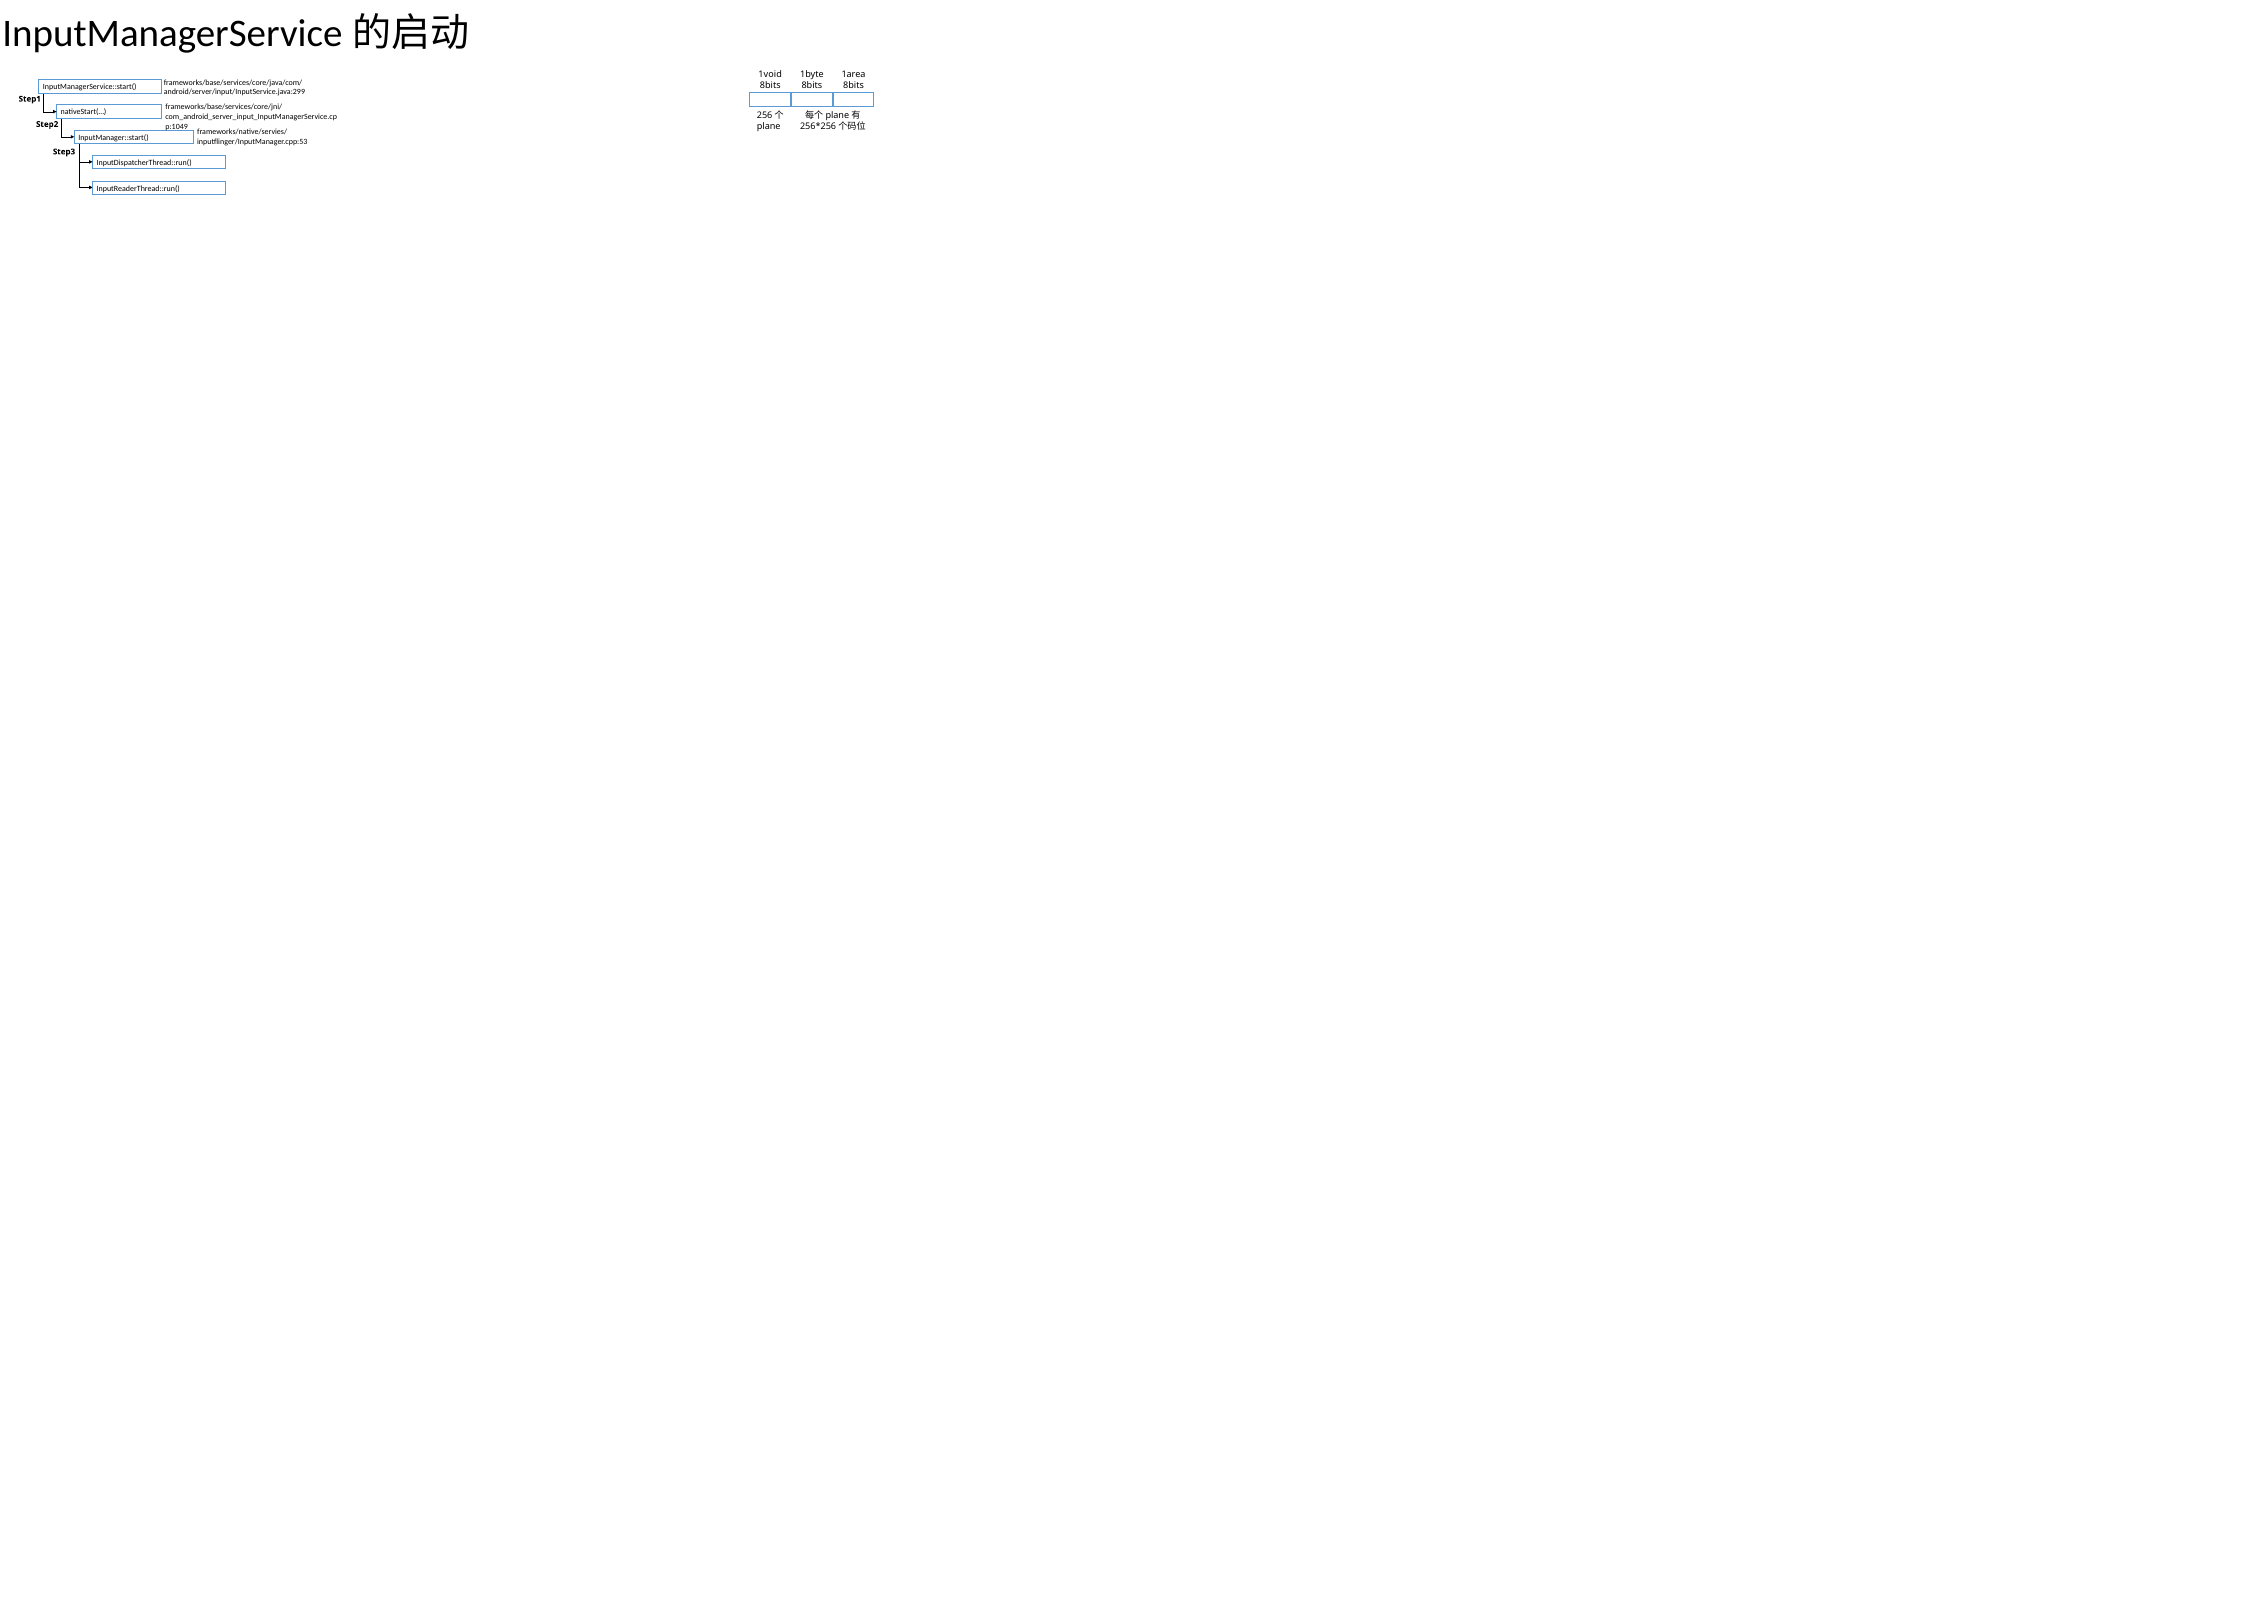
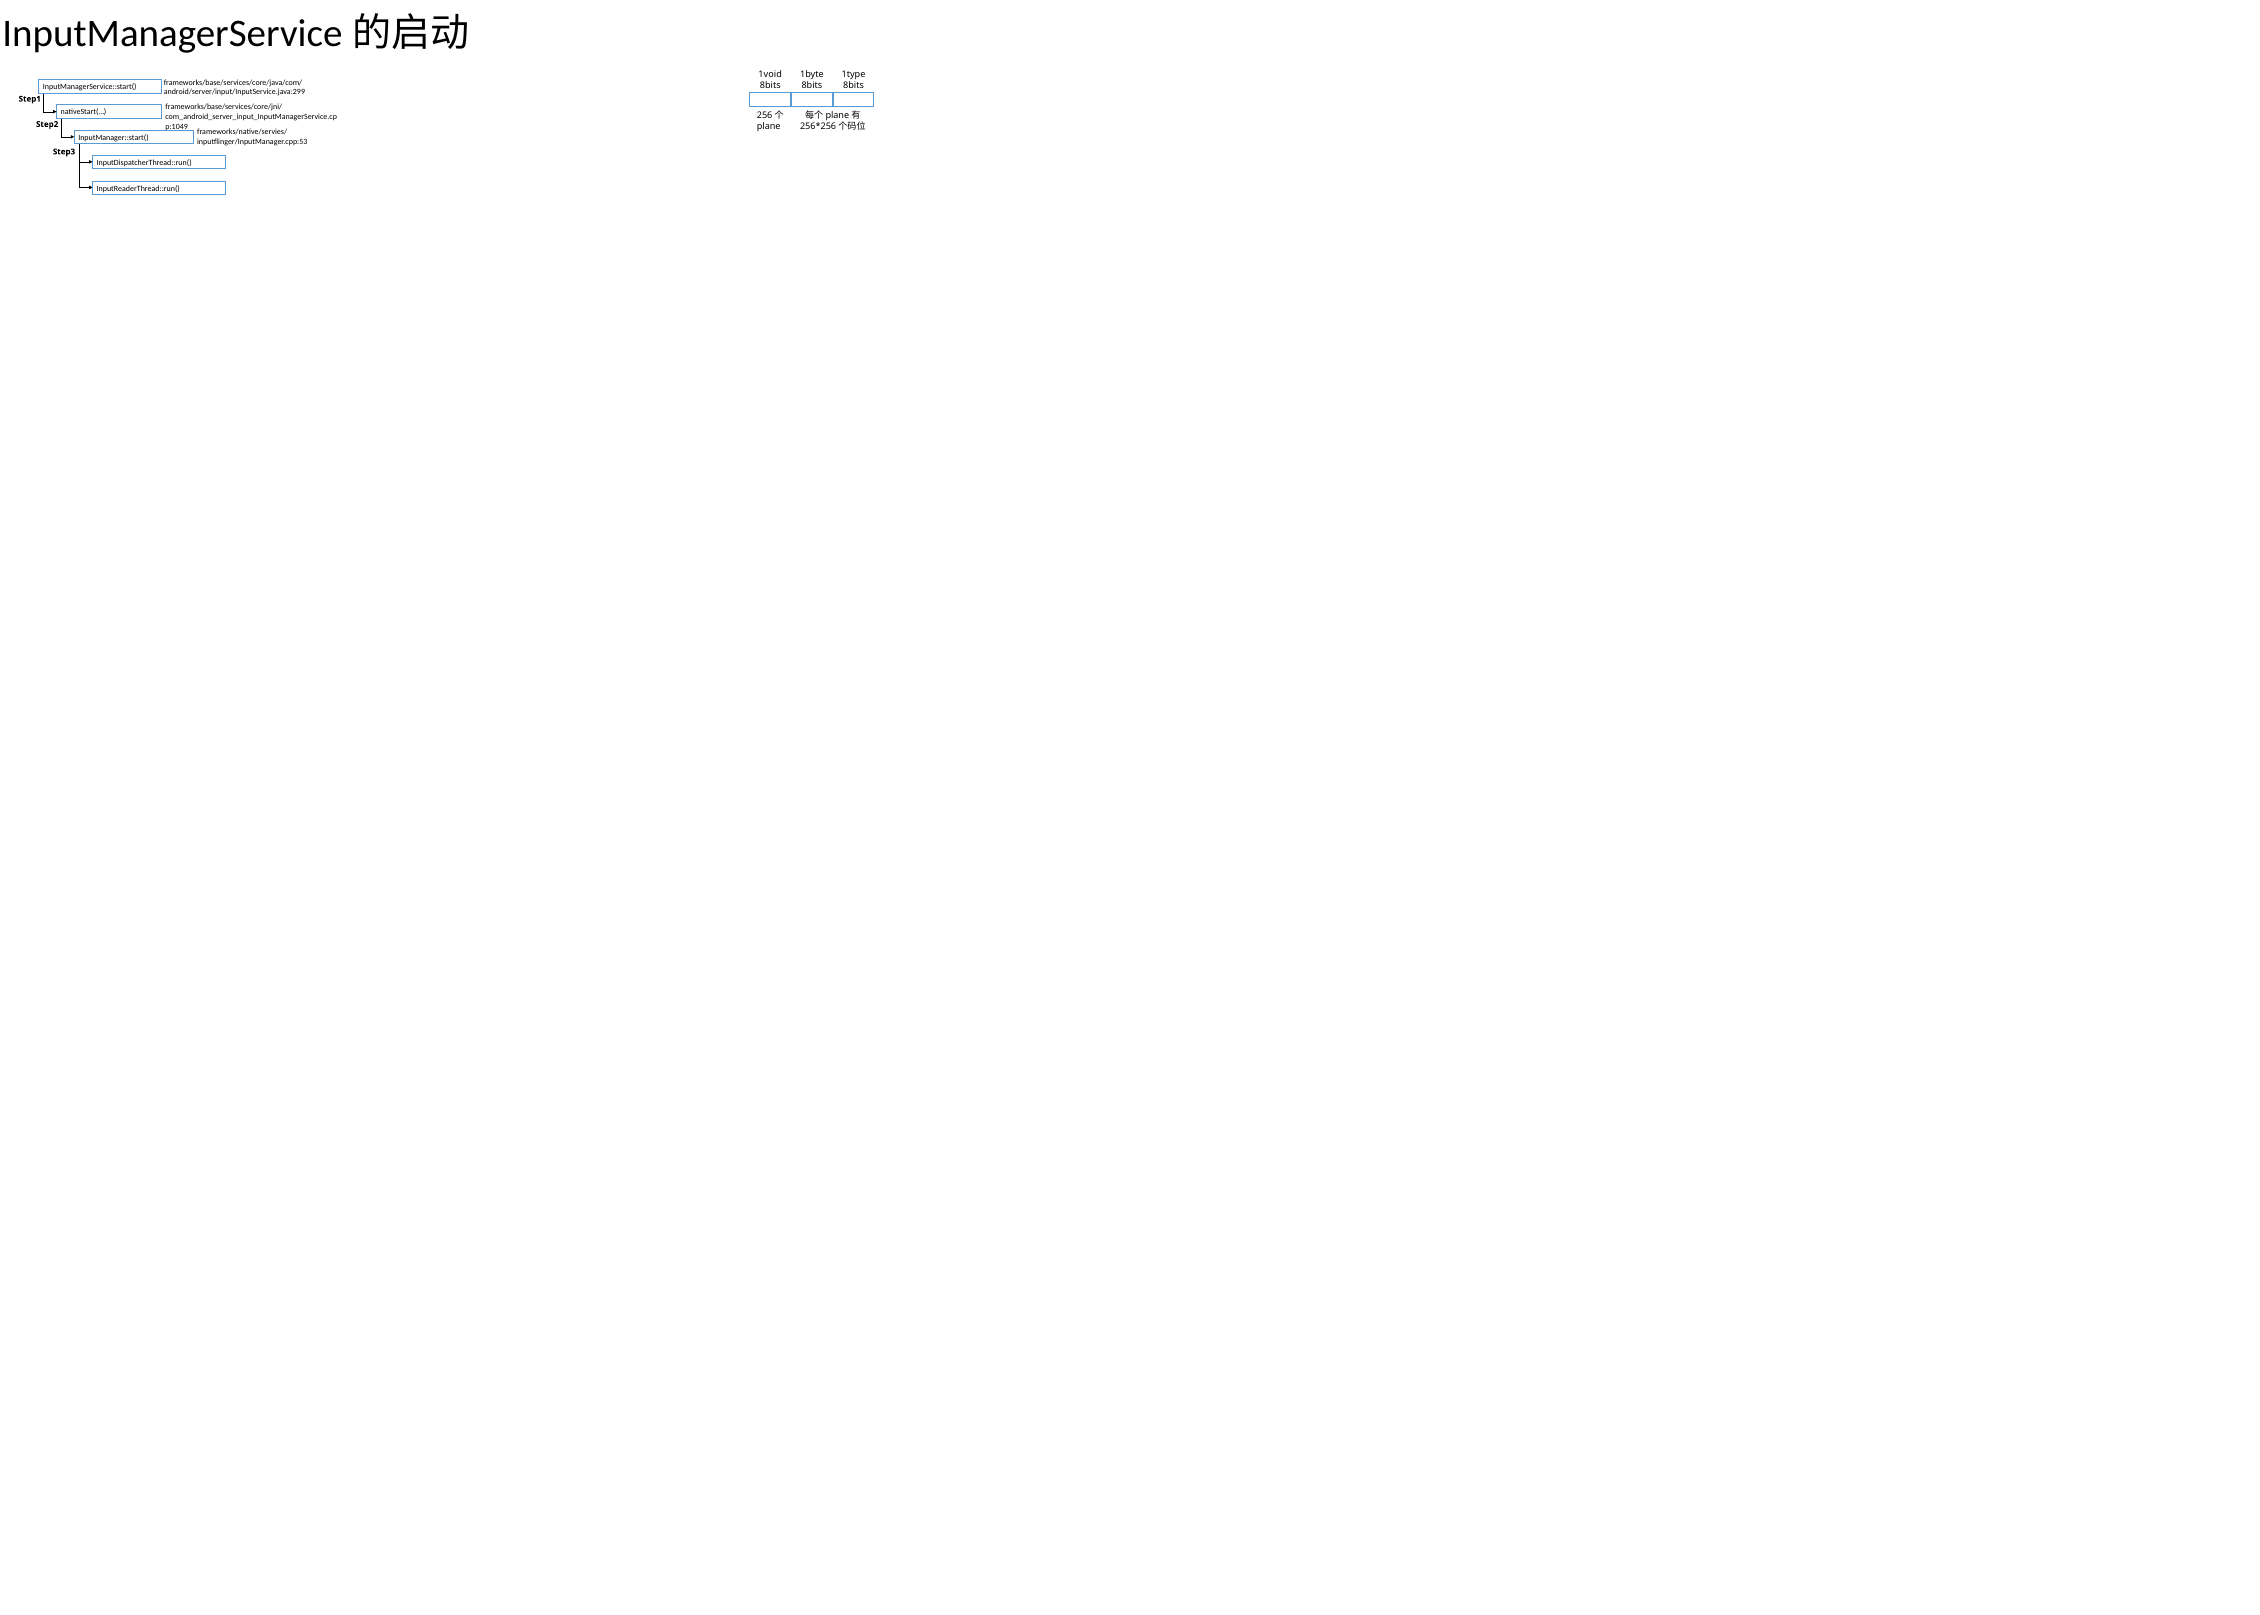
1area: 1area -> 1type
